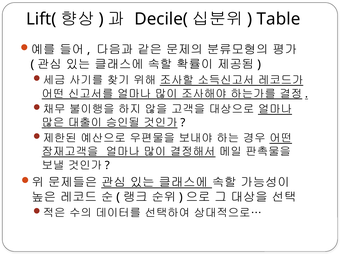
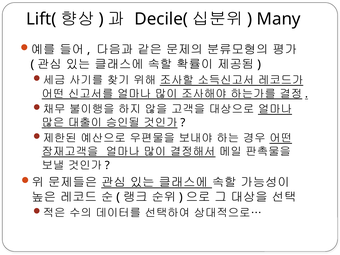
Table: Table -> Many
